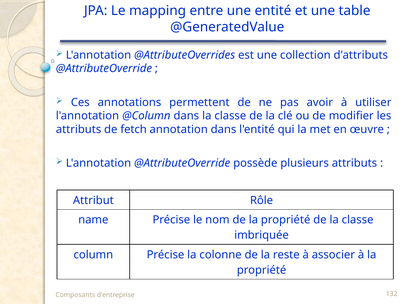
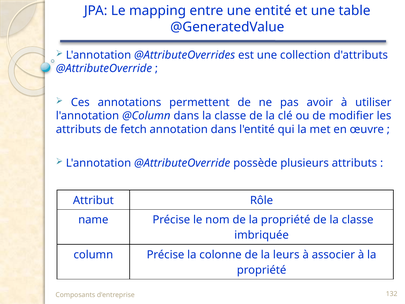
reste: reste -> leurs
